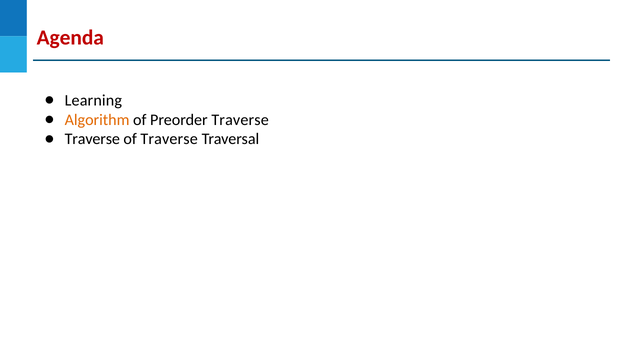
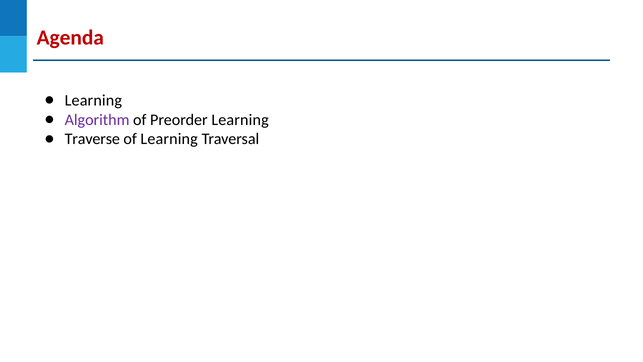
Algorithm colour: orange -> purple
Preorder Traverse: Traverse -> Learning
of Traverse: Traverse -> Learning
